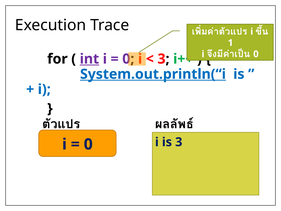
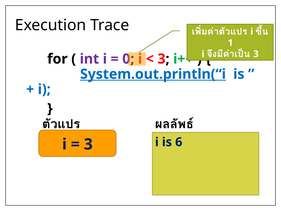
0 at (256, 54): 0 -> 3
int underline: present -> none
is 3: 3 -> 6
0 at (88, 144): 0 -> 3
